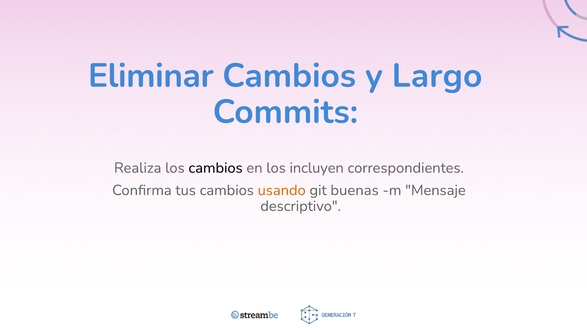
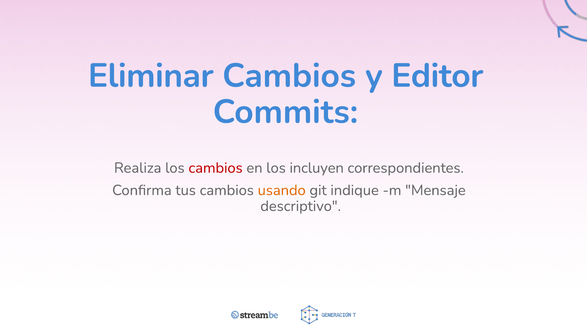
Largo: Largo -> Editor
cambios at (216, 168) colour: black -> red
buenas: buenas -> indique
